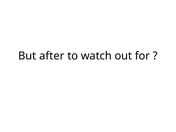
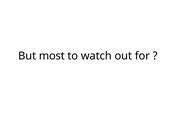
after: after -> most
